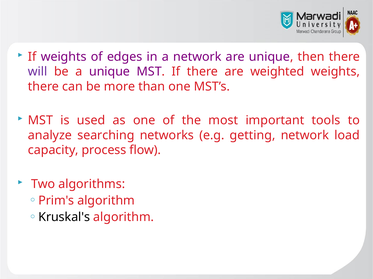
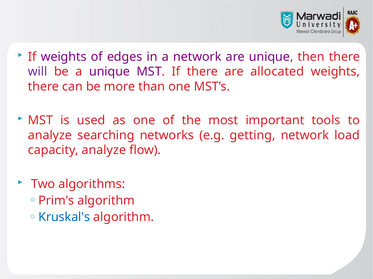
weighted: weighted -> allocated
capacity process: process -> analyze
Kruskal's colour: black -> blue
